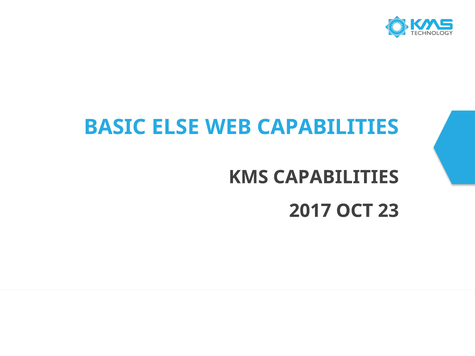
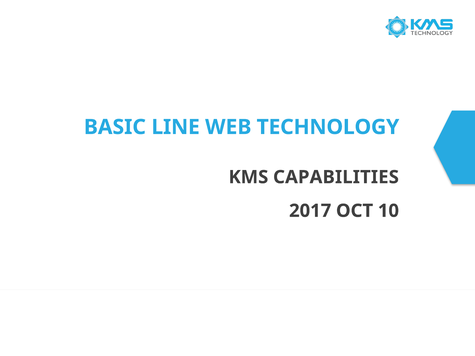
ELSE: ELSE -> LINE
WEB CAPABILITIES: CAPABILITIES -> TECHNOLOGY
23: 23 -> 10
